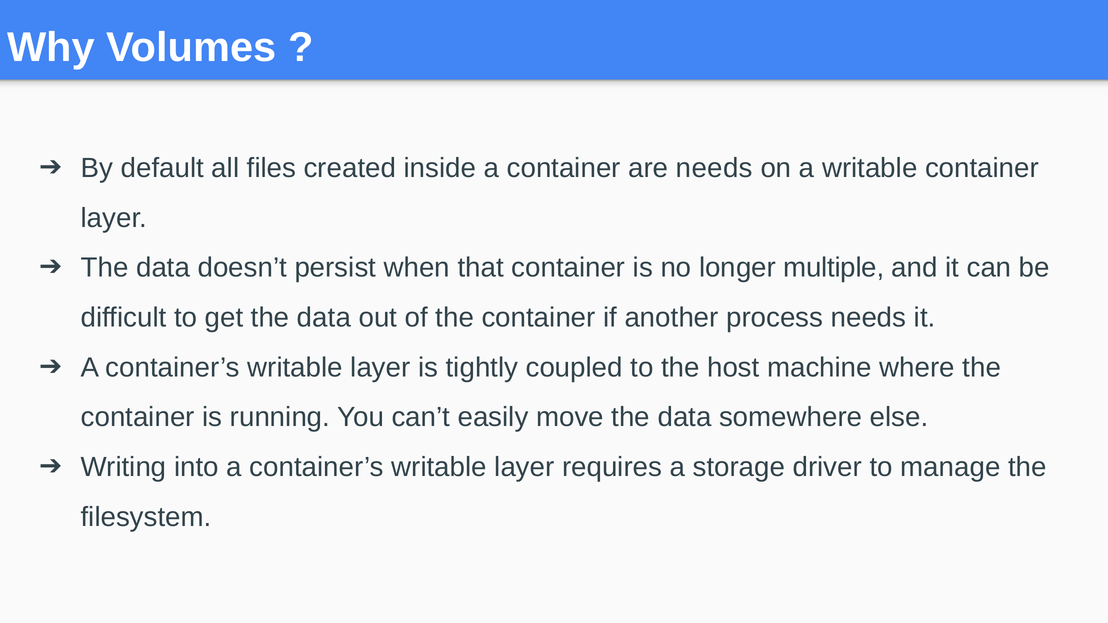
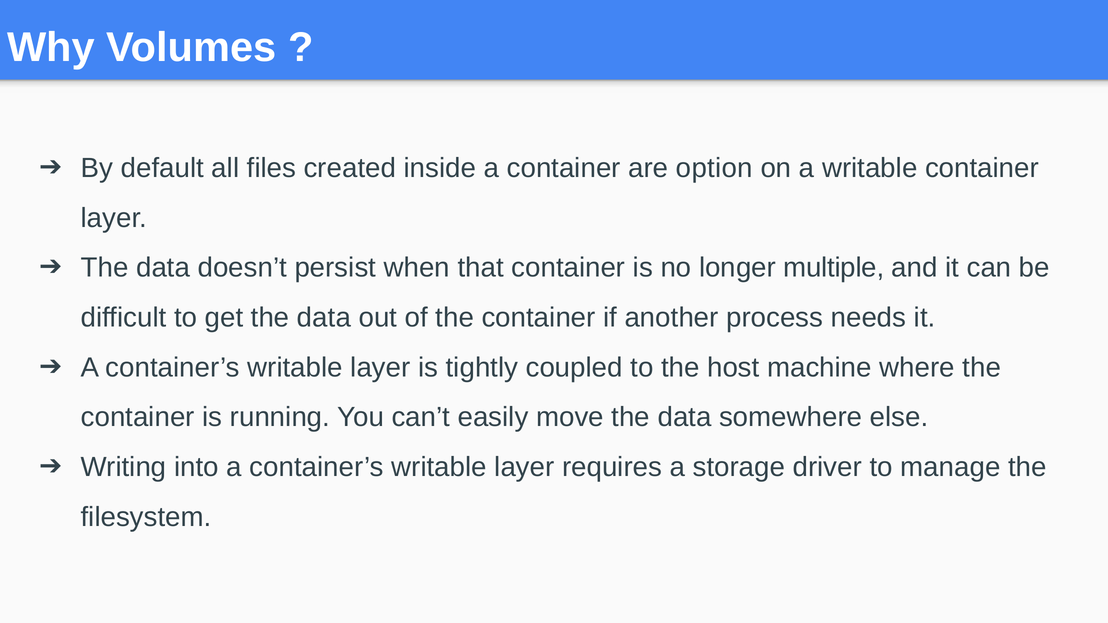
are needs: needs -> option
